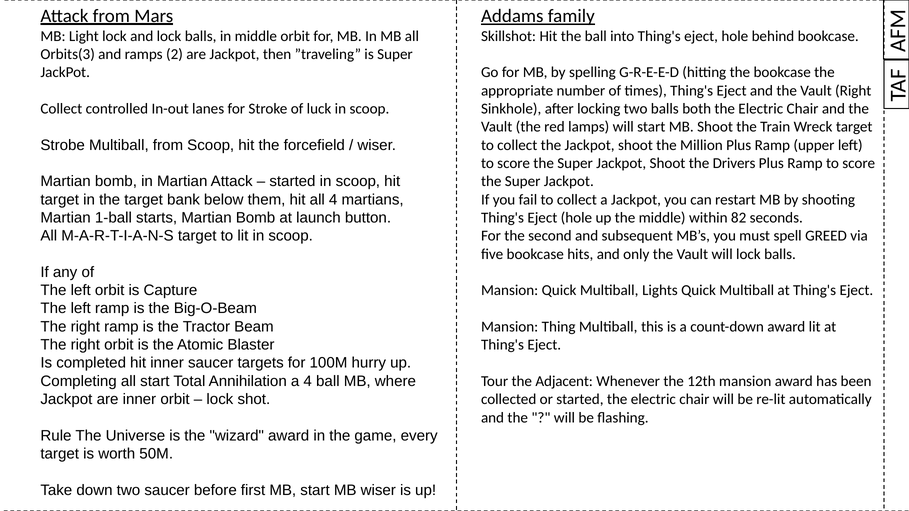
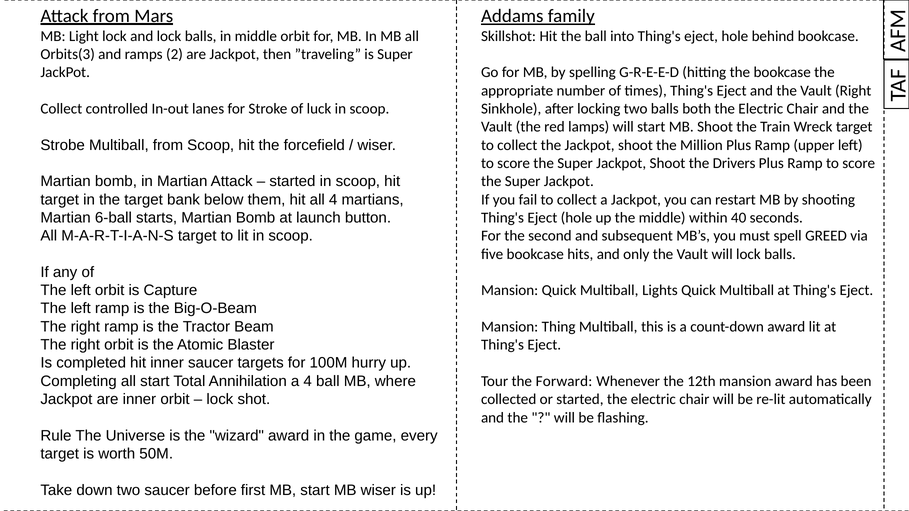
1-ball: 1-ball -> 6-ball
82: 82 -> 40
Adjacent: Adjacent -> Forward
